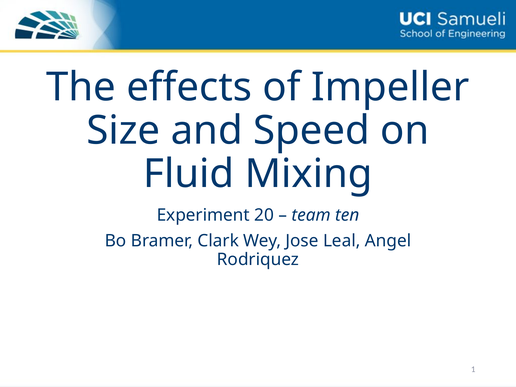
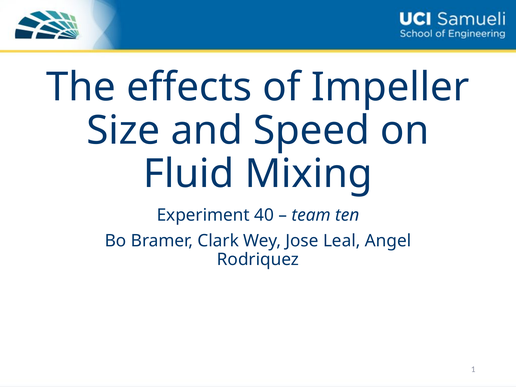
20: 20 -> 40
